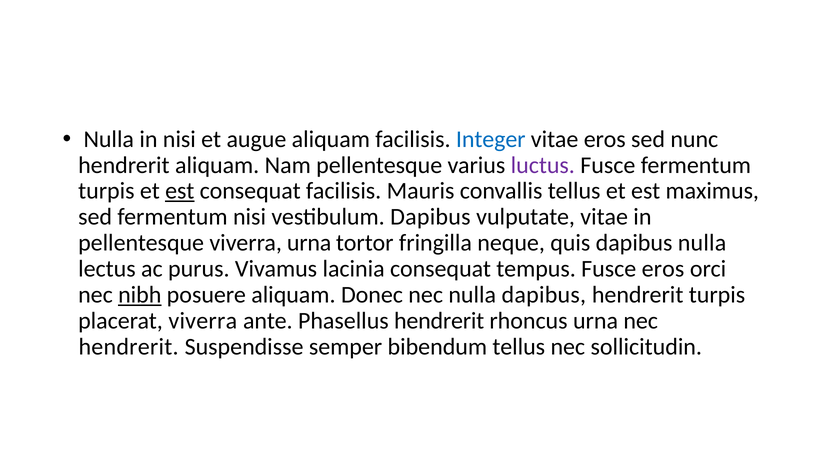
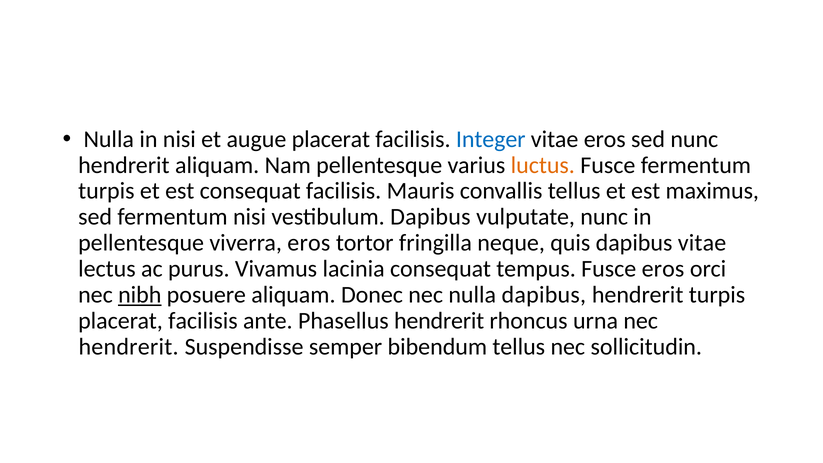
augue aliquam: aliquam -> placerat
luctus colour: purple -> orange
est at (180, 191) underline: present -> none
vulputate vitae: vitae -> nunc
viverra urna: urna -> eros
dapibus nulla: nulla -> vitae
viverra at (203, 321): viverra -> facilisis
